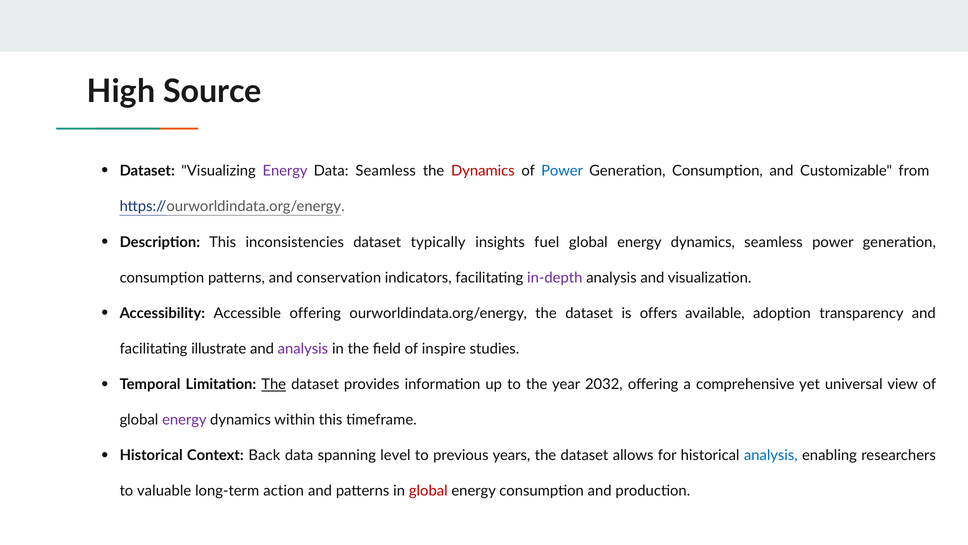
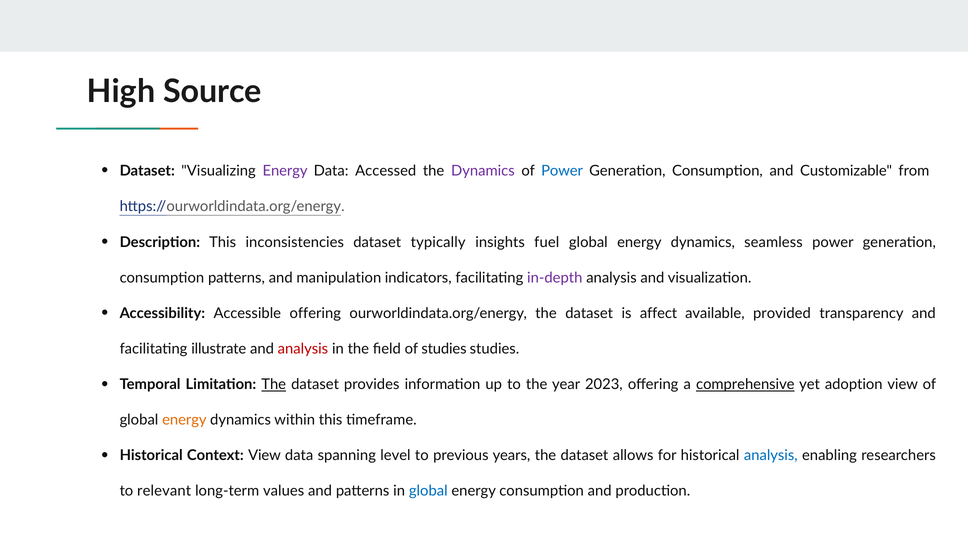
Data Seamless: Seamless -> Accessed
Dynamics at (483, 171) colour: red -> purple
conservation: conservation -> manipulation
offers: offers -> affect
adoption: adoption -> provided
analysis at (303, 349) colour: purple -> red
of inspire: inspire -> studies
2032: 2032 -> 2023
comprehensive underline: none -> present
universal: universal -> adoption
energy at (184, 420) colour: purple -> orange
Context Back: Back -> View
valuable: valuable -> relevant
action: action -> values
global at (428, 491) colour: red -> blue
